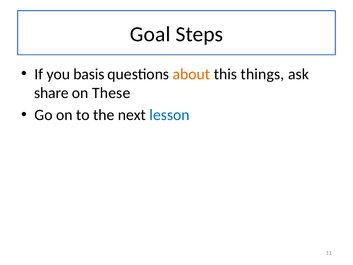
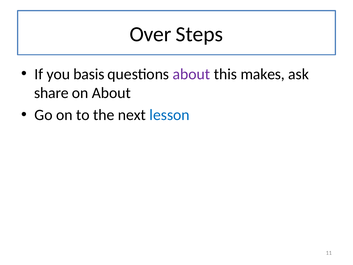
Goal: Goal -> Over
about at (191, 74) colour: orange -> purple
things: things -> makes
on These: These -> About
